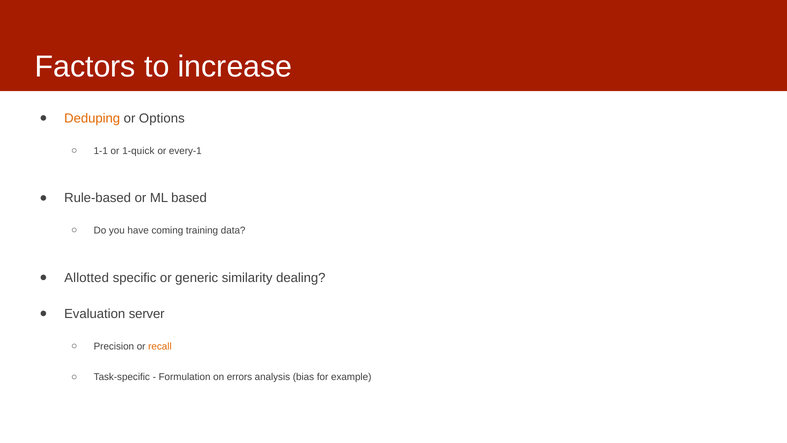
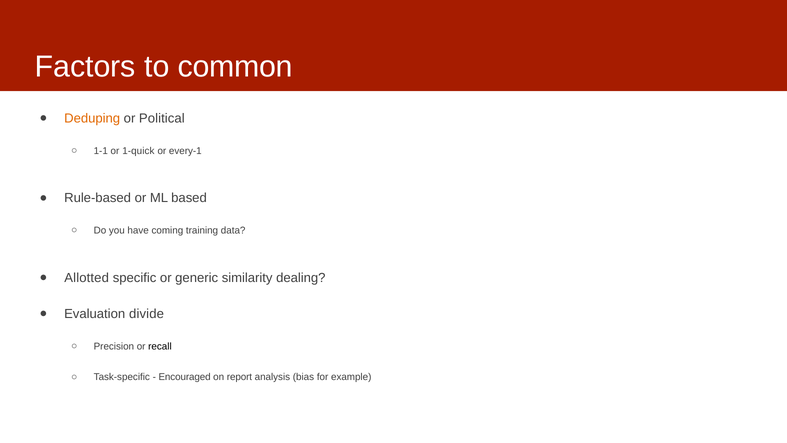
increase: increase -> common
Options: Options -> Political
server: server -> divide
recall colour: orange -> black
Formulation: Formulation -> Encouraged
errors: errors -> report
